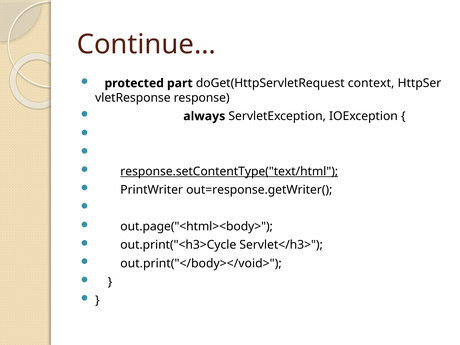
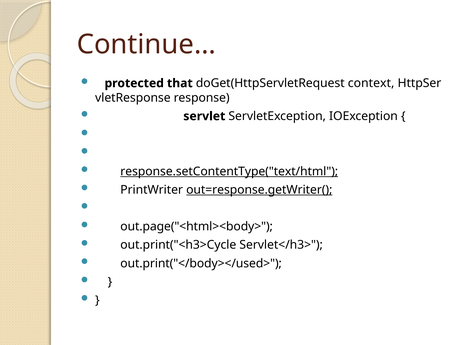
part: part -> that
always: always -> servlet
out=response.getWriter( underline: none -> present
out.print("</body></void>: out.print("</body></void> -> out.print("</body></used>
